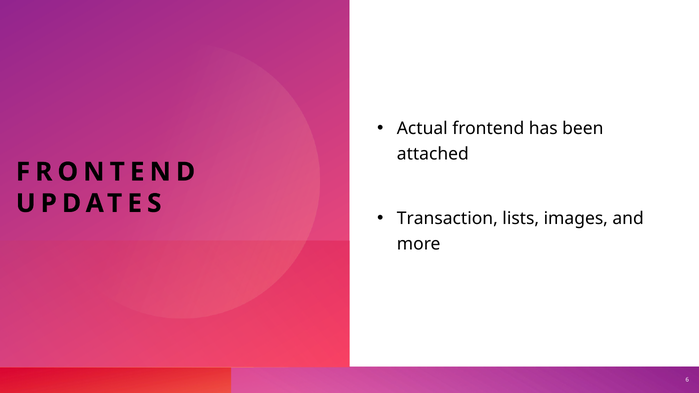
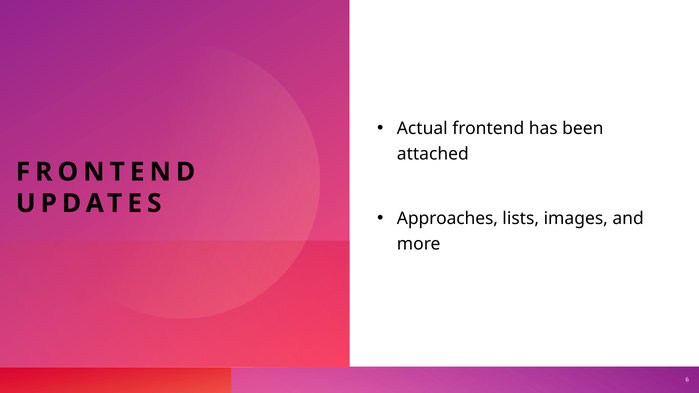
Transaction: Transaction -> Approaches
